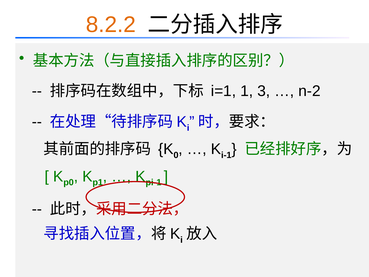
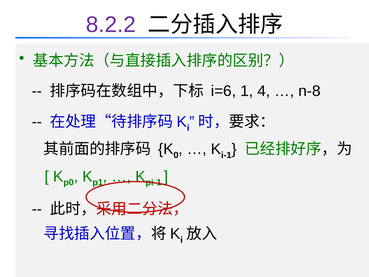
8.2.2 colour: orange -> purple
i=1: i=1 -> i=6
3: 3 -> 4
n-2: n-2 -> n-8
